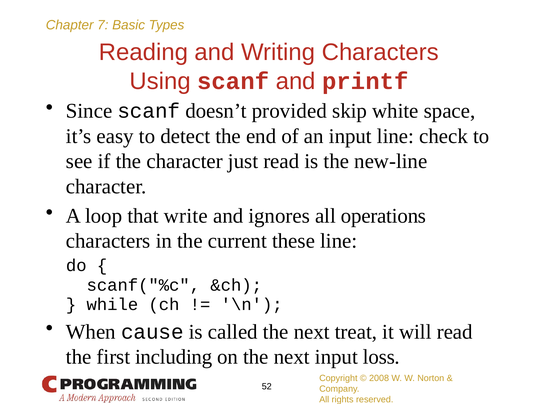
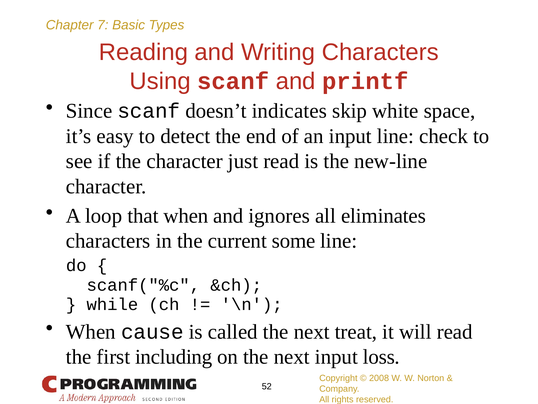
provided: provided -> indicates
that write: write -> when
operations: operations -> eliminates
these: these -> some
